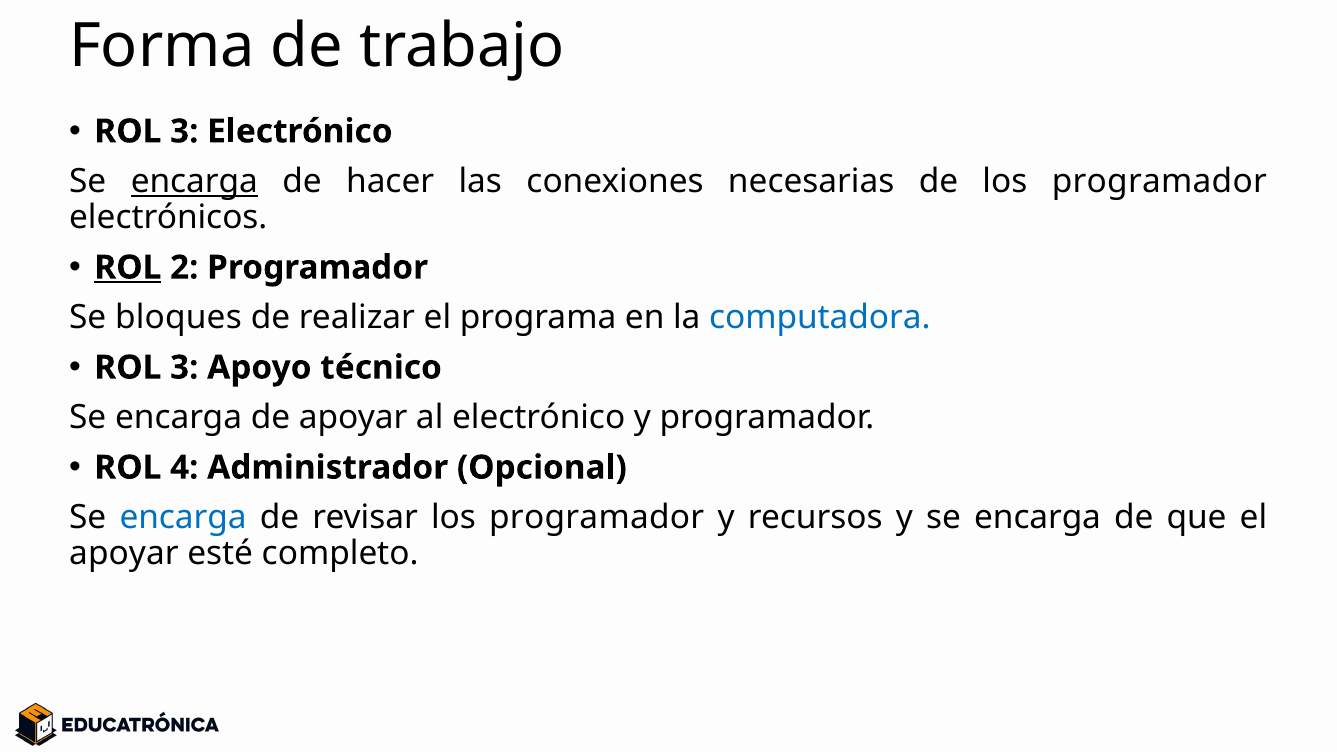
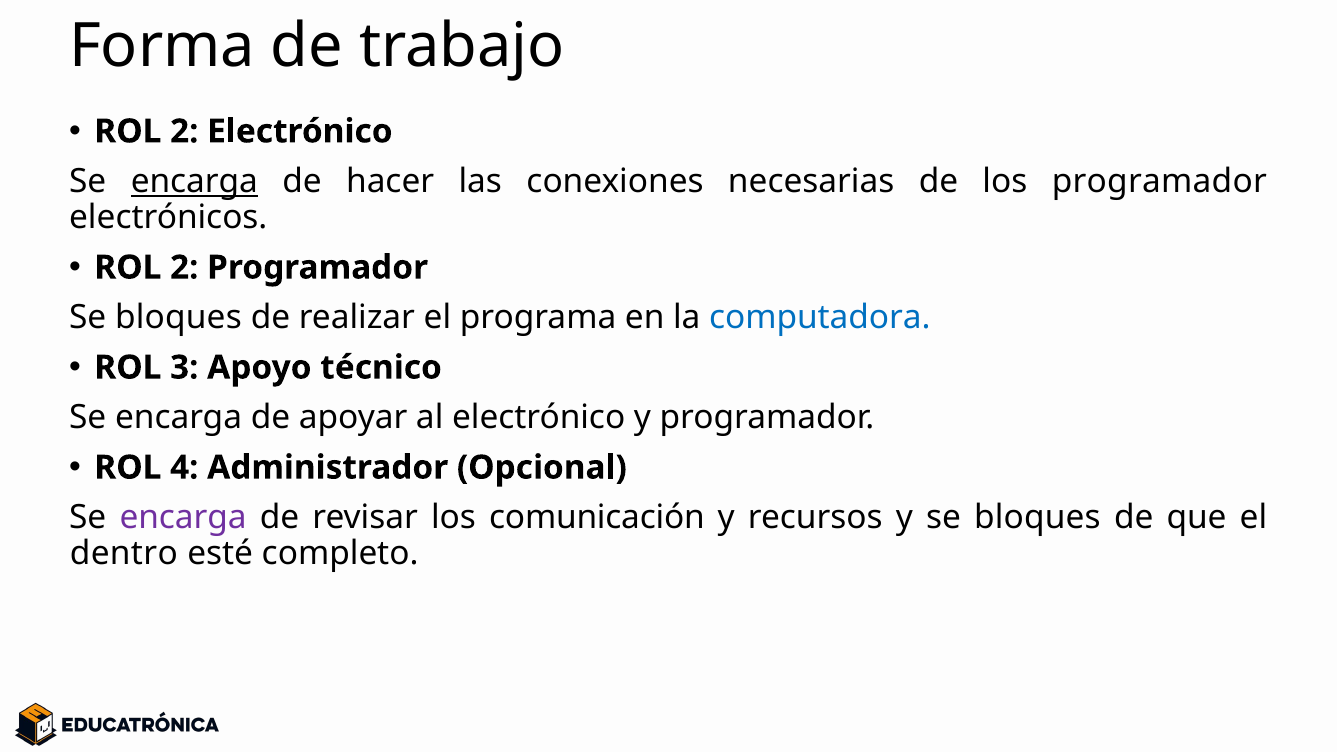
3 at (184, 131): 3 -> 2
ROL at (128, 268) underline: present -> none
encarga at (183, 518) colour: blue -> purple
revisar los programador: programador -> comunicación
y se encarga: encarga -> bloques
apoyar at (124, 554): apoyar -> dentro
